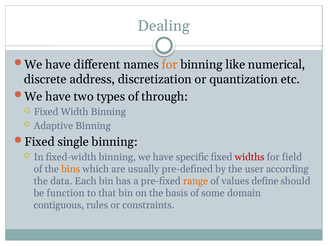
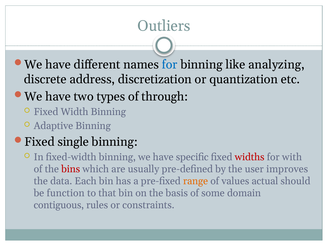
Dealing: Dealing -> Outliers
for at (170, 65) colour: orange -> blue
numerical: numerical -> analyzing
field: field -> with
bins colour: orange -> red
according: according -> improves
define: define -> actual
